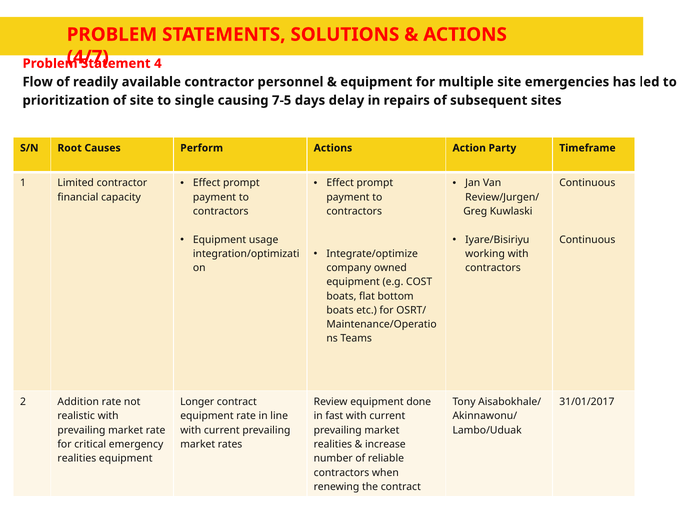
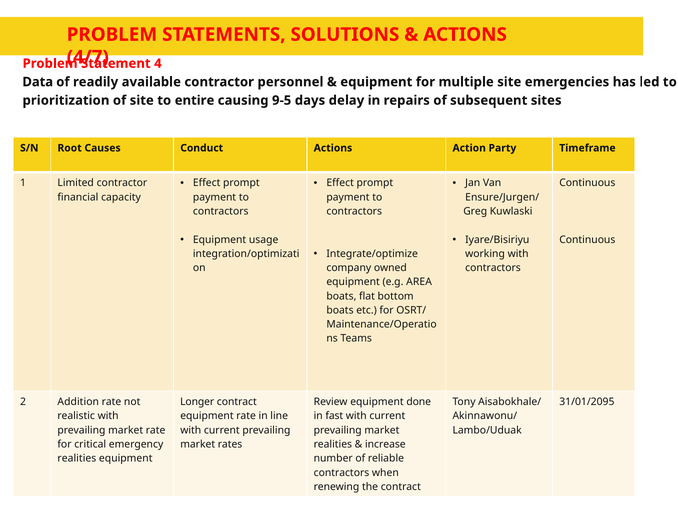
Flow: Flow -> Data
single: single -> entire
7-5: 7-5 -> 9-5
Perform: Perform -> Conduct
Review/Jurgen/: Review/Jurgen/ -> Ensure/Jurgen/
COST: COST -> AREA
31/01/2017: 31/01/2017 -> 31/01/2095
